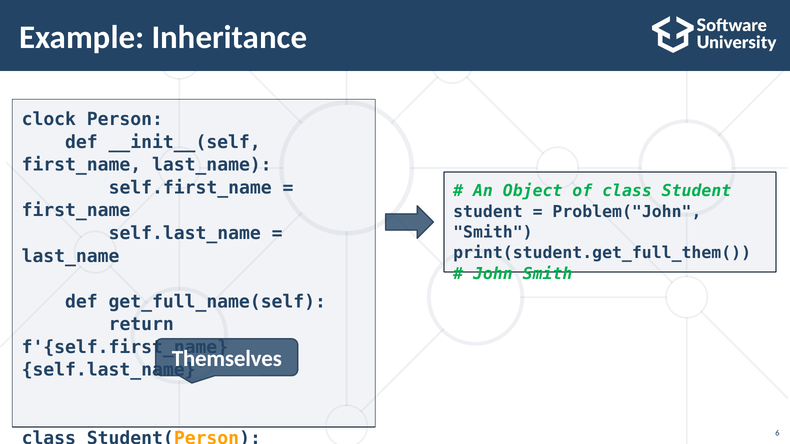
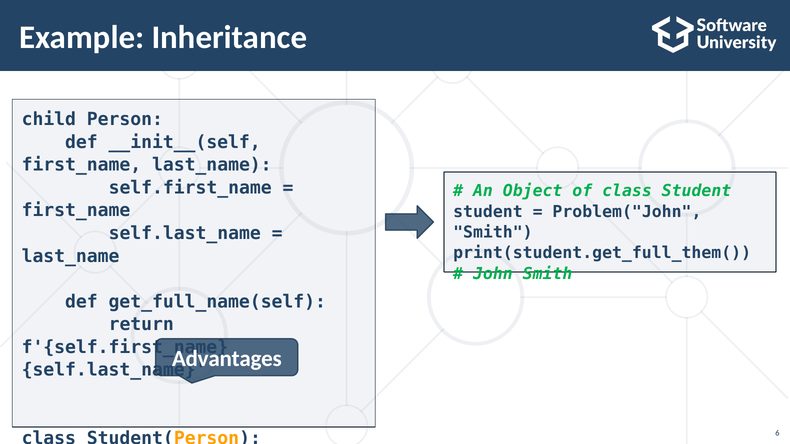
clock: clock -> child
Themselves: Themselves -> Advantages
